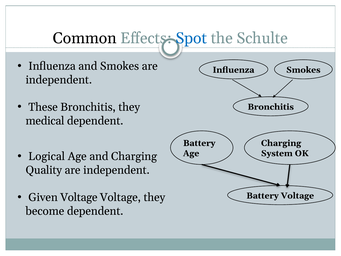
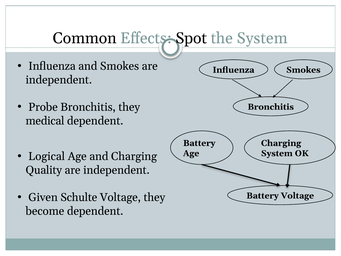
Spot colour: blue -> black
the Schulte: Schulte -> System
These: These -> Probe
Given Voltage: Voltage -> Schulte
